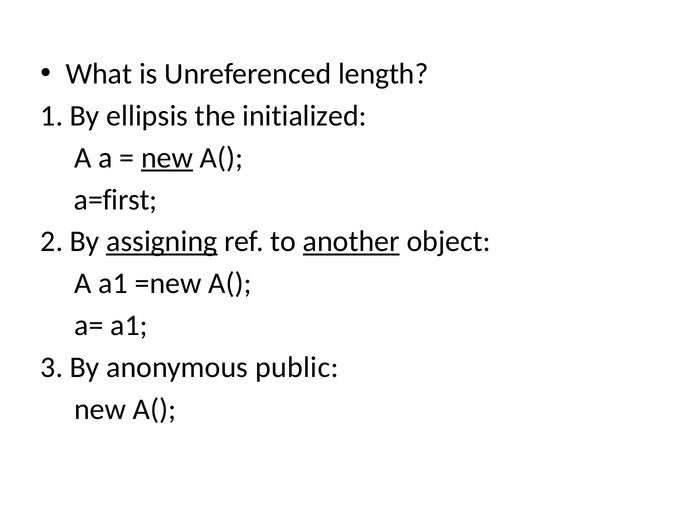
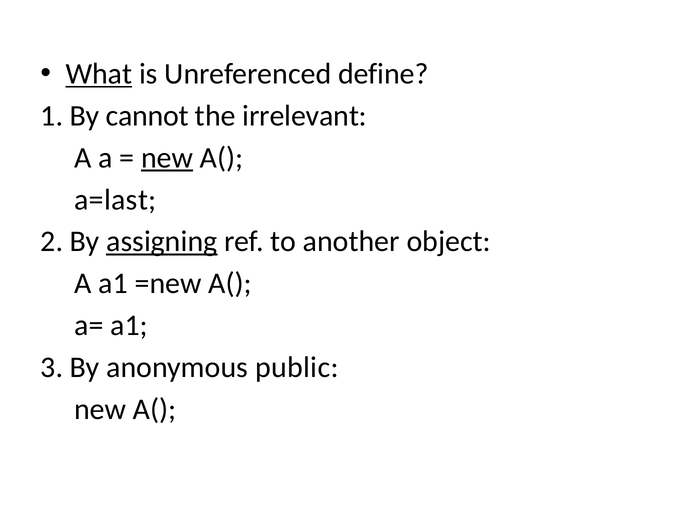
What underline: none -> present
length: length -> define
ellipsis: ellipsis -> cannot
initialized: initialized -> irrelevant
a=first: a=first -> a=last
another underline: present -> none
